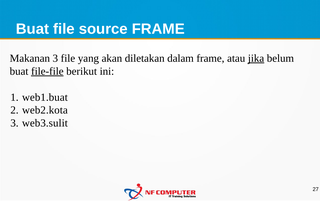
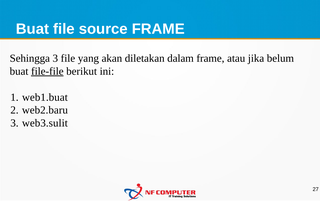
Makanan: Makanan -> Sehingga
jika underline: present -> none
web2.kota: web2.kota -> web2.baru
